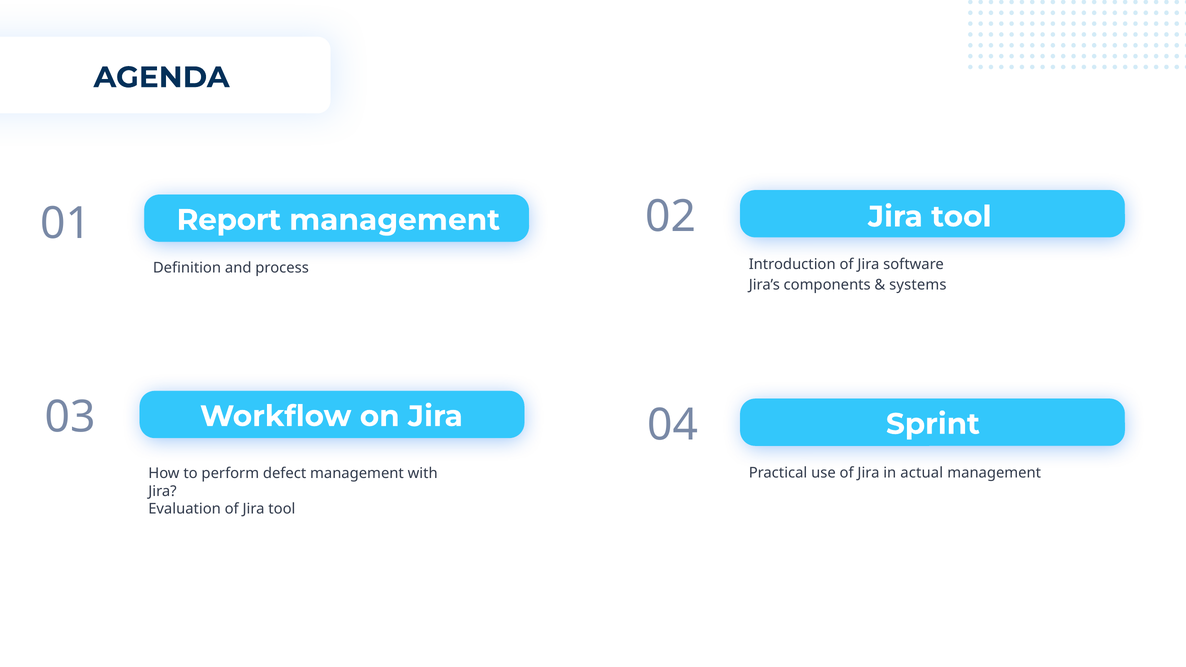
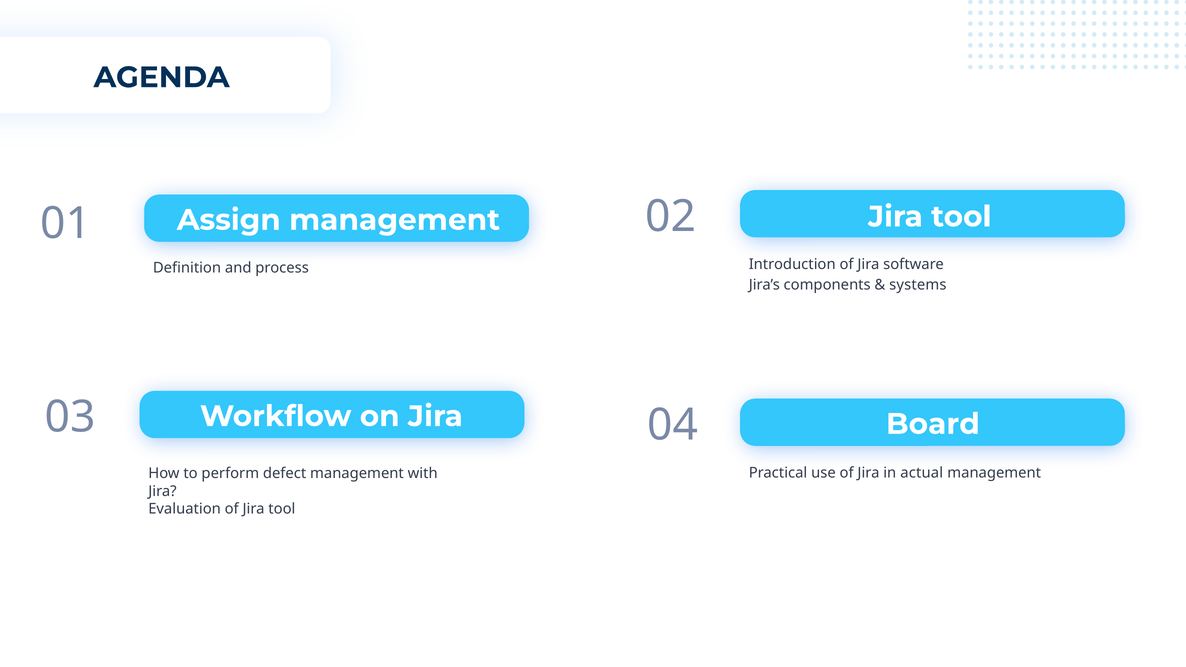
Report: Report -> Assign
Sprint: Sprint -> Board
